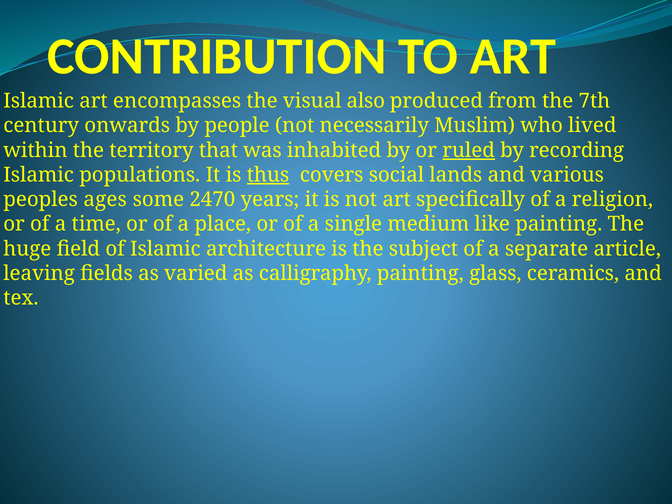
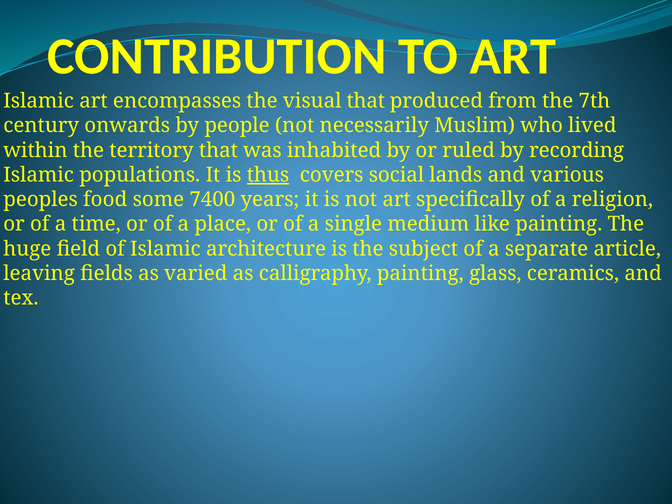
visual also: also -> that
ruled underline: present -> none
ages: ages -> food
2470: 2470 -> 7400
